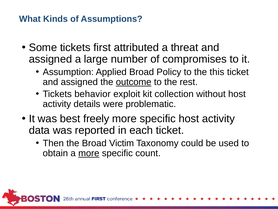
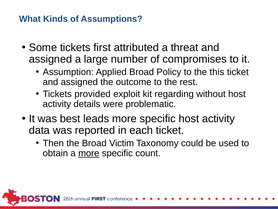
outcome underline: present -> none
behavior: behavior -> provided
collection: collection -> regarding
freely: freely -> leads
